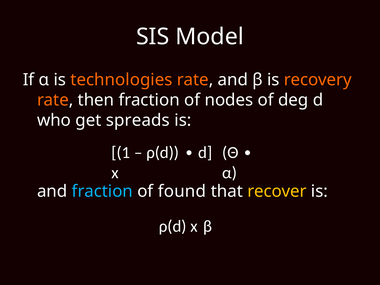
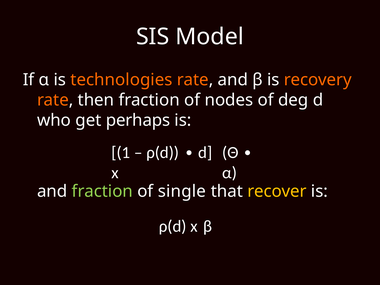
spreads: spreads -> perhaps
fraction at (102, 191) colour: light blue -> light green
found: found -> single
